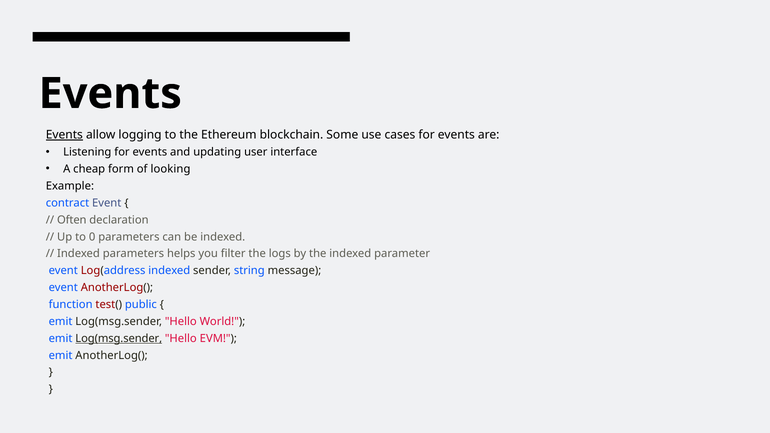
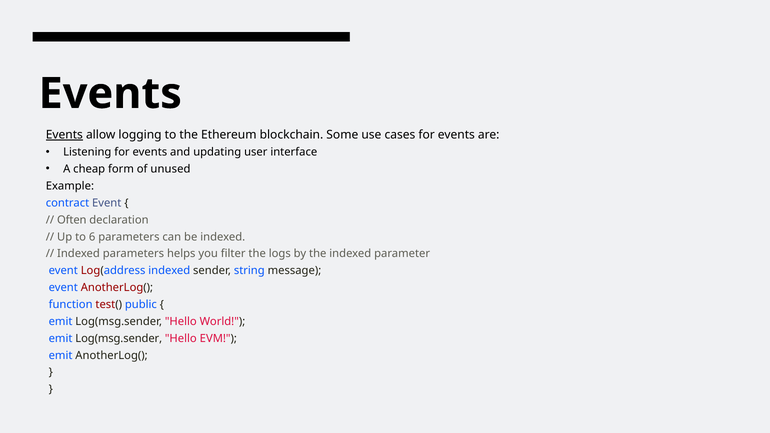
looking: looking -> unused
0: 0 -> 6
Log(msg.sender at (119, 338) underline: present -> none
